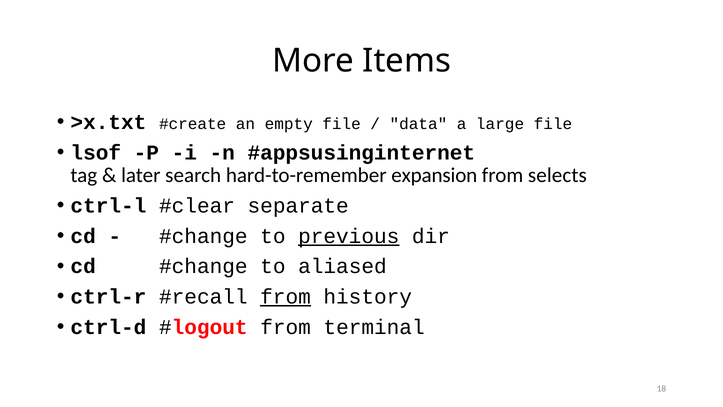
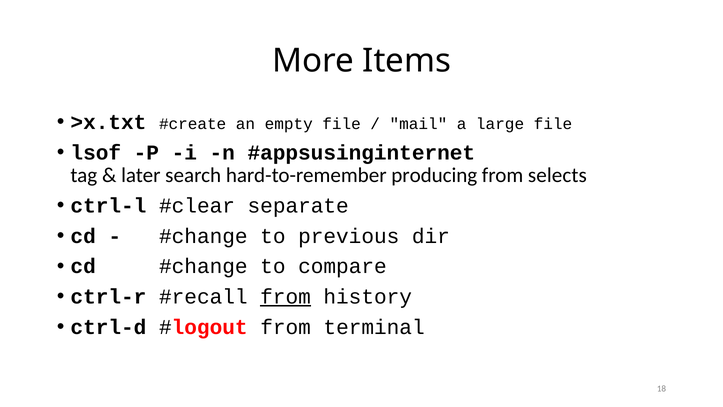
data: data -> mail
expansion: expansion -> producing
previous underline: present -> none
aliased: aliased -> compare
